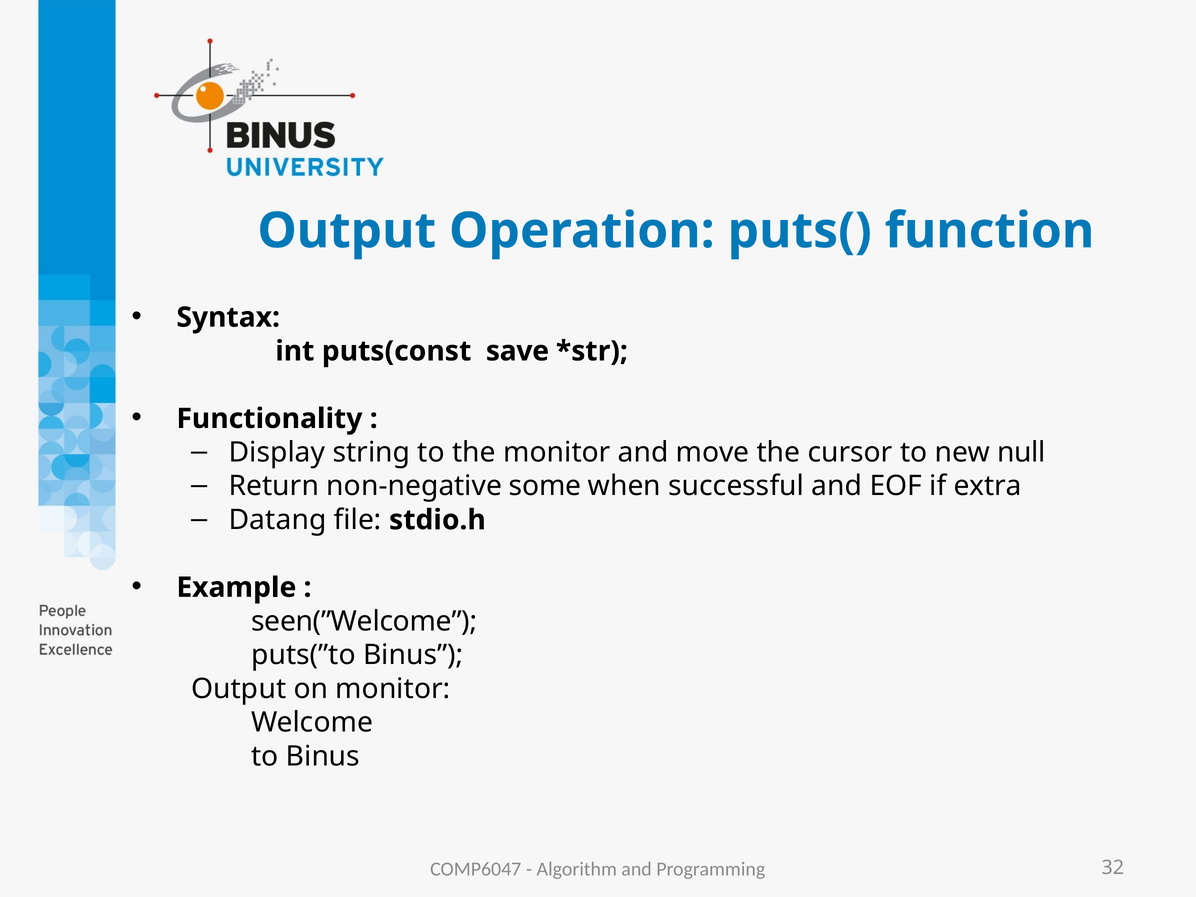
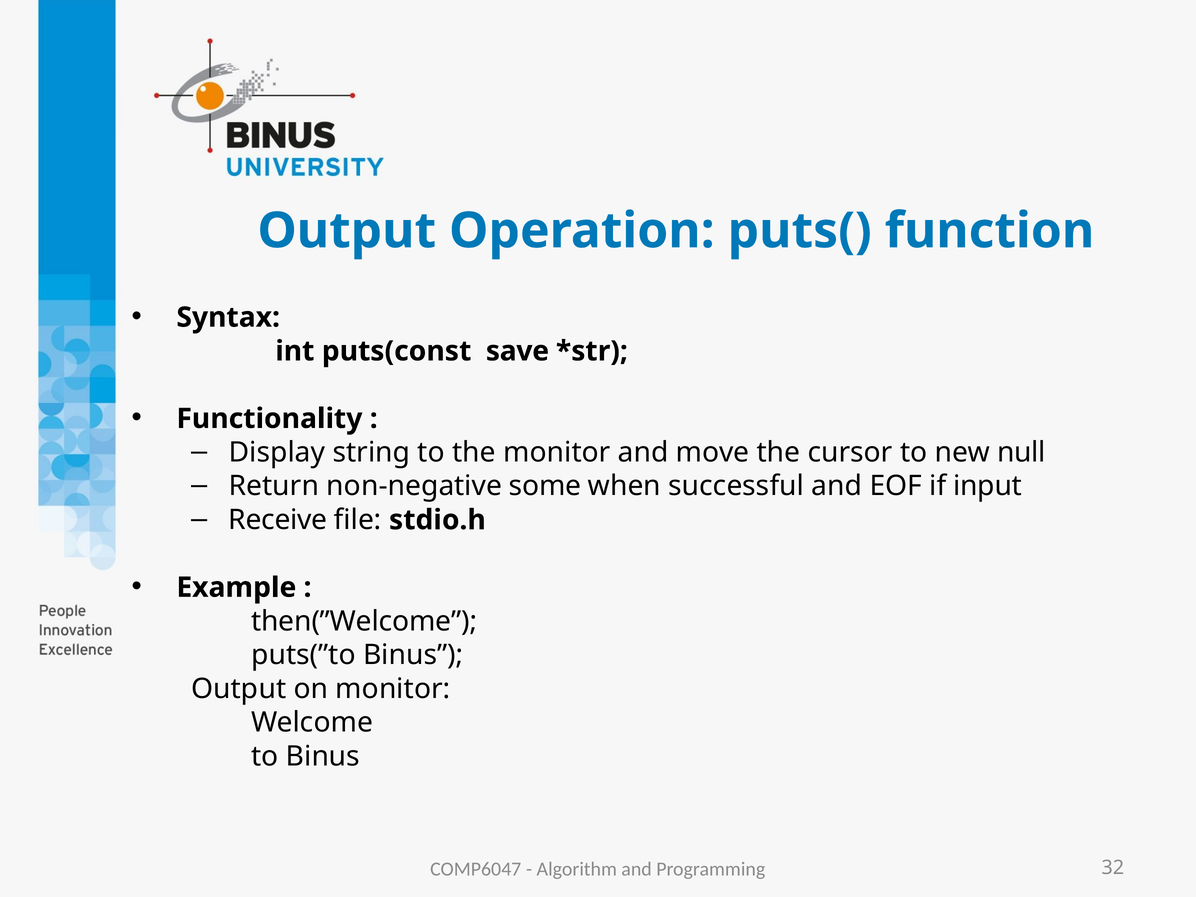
extra: extra -> input
Datang: Datang -> Receive
seen(”Welcome: seen(”Welcome -> then(”Welcome
